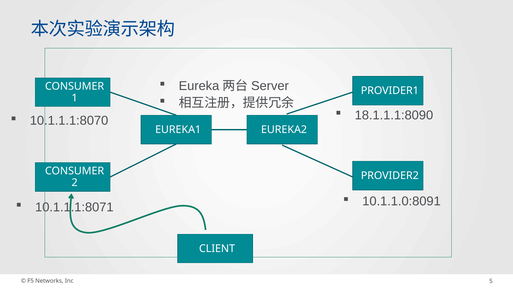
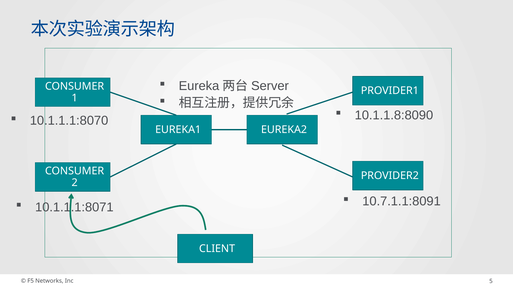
18.1.1.1:8090: 18.1.1.1:8090 -> 10.1.1.8:8090
10.1.1.0:8091: 10.1.1.0:8091 -> 10.7.1.1:8091
